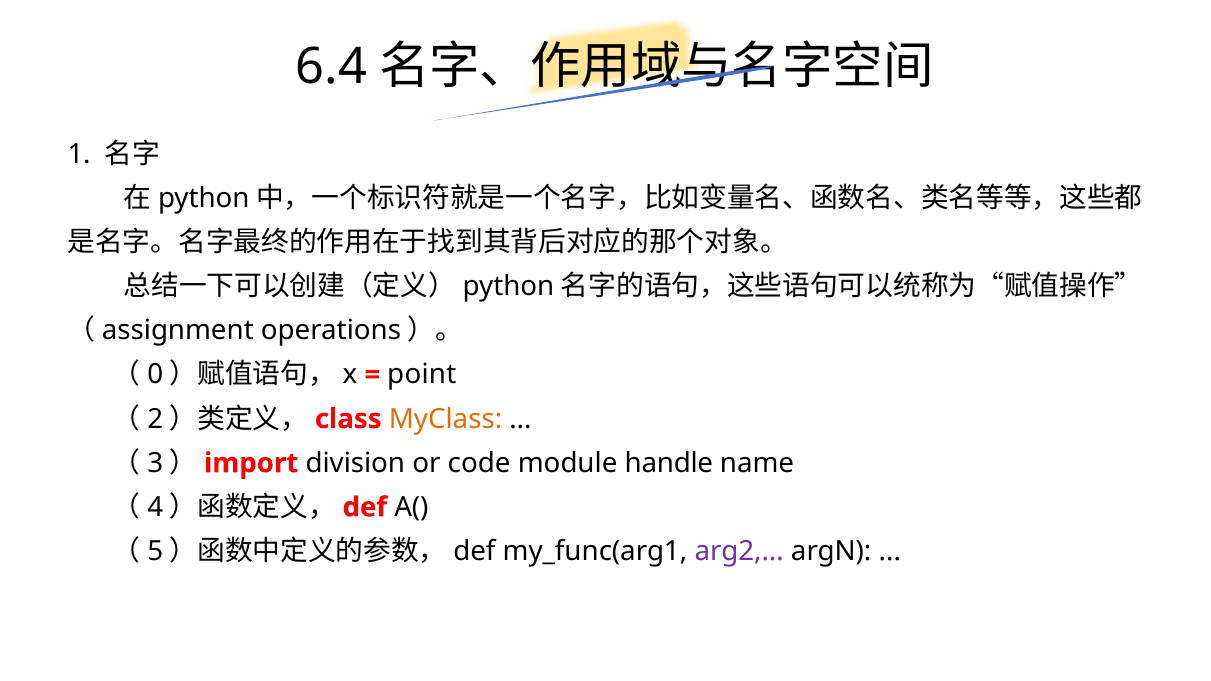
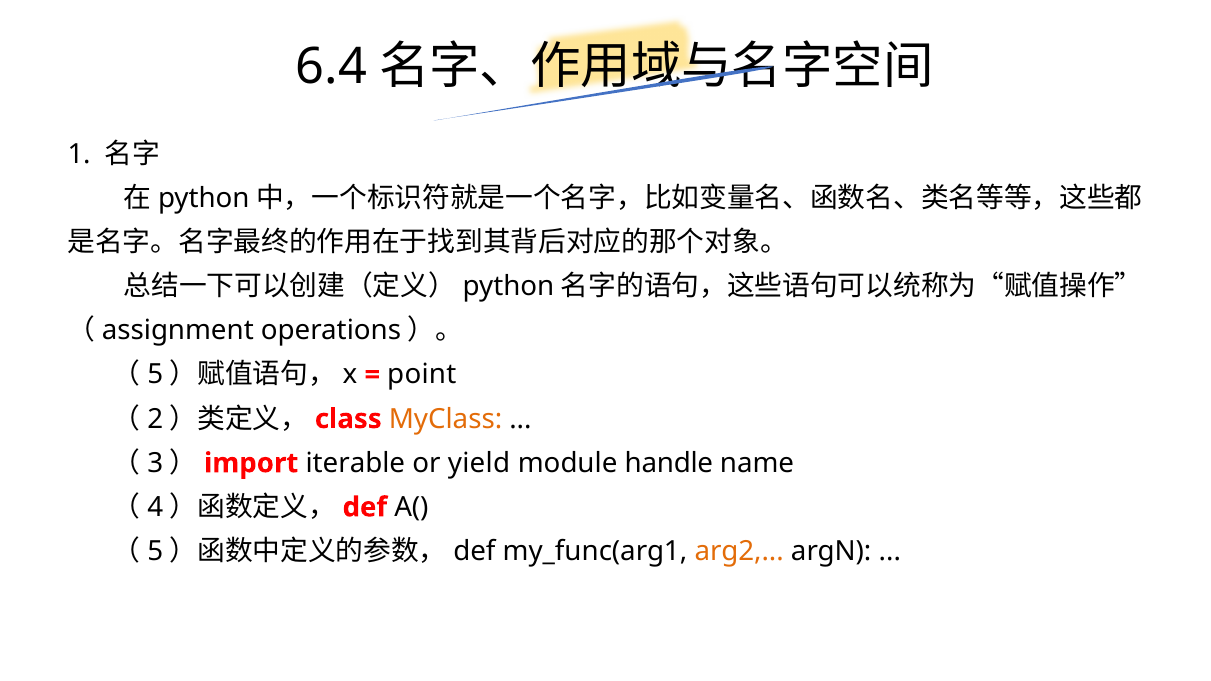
0 at (155, 375): 0 -> 5
division: division -> iterable
code: code -> yield
arg2 colour: purple -> orange
